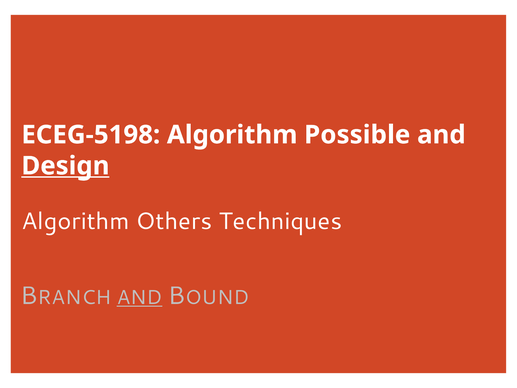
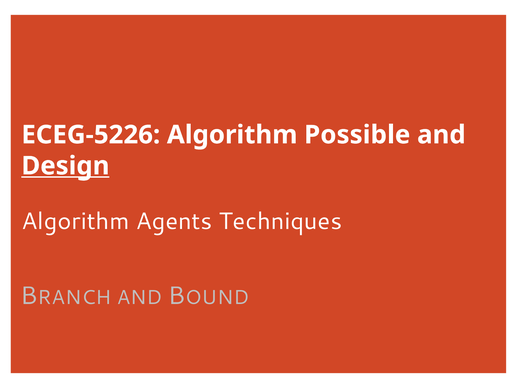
ECEG-5198: ECEG-5198 -> ECEG-5226
Others: Others -> Agents
AND at (140, 297) underline: present -> none
